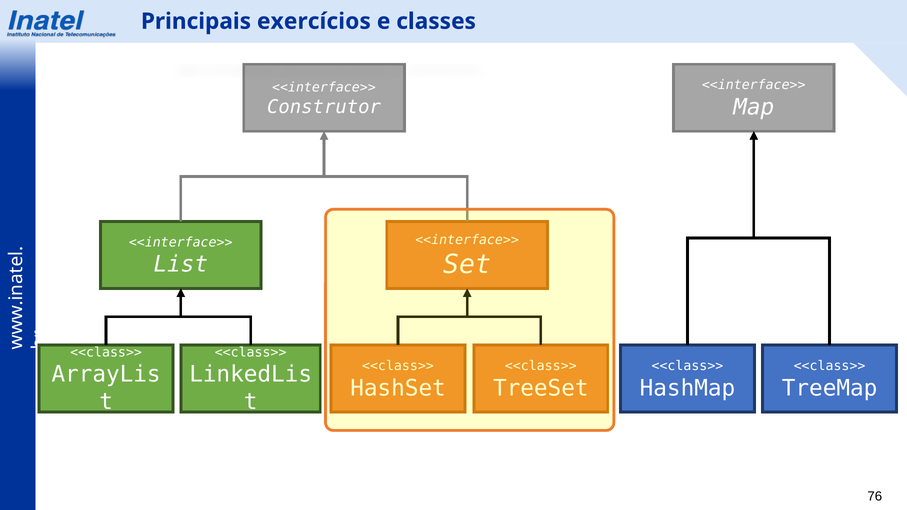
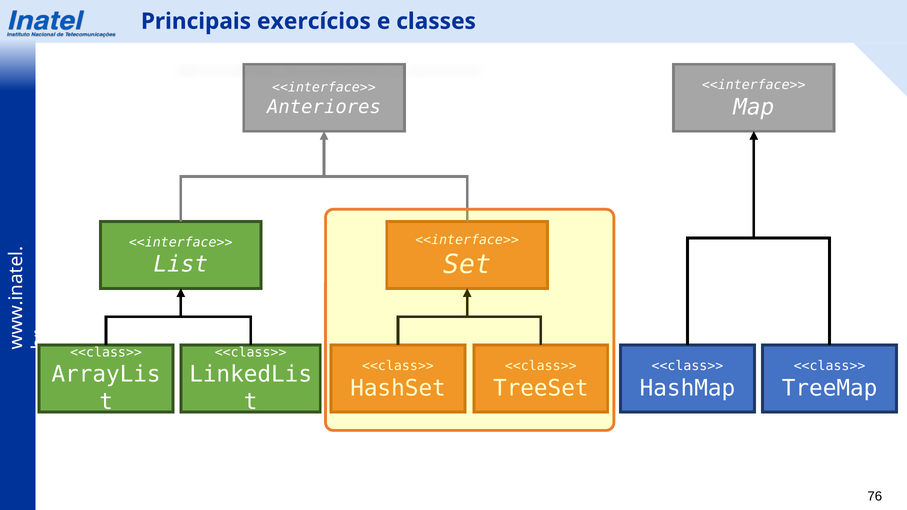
Construtor: Construtor -> Anteriores
